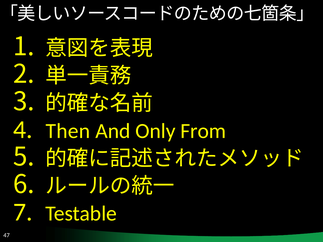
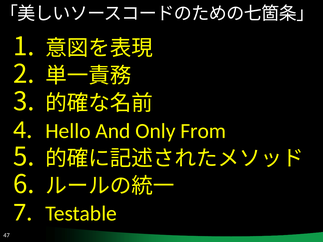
Then: Then -> Hello
